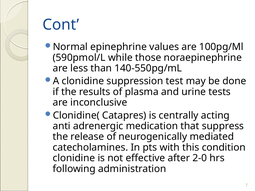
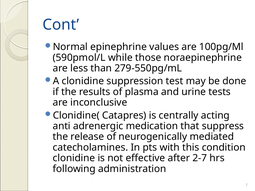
140-550pg/mL: 140-550pg/mL -> 279-550pg/mL
2-0: 2-0 -> 2-7
